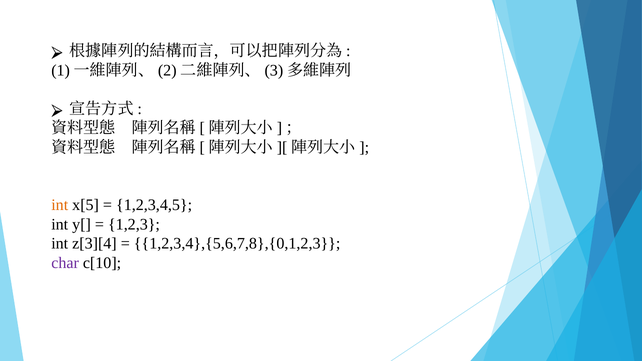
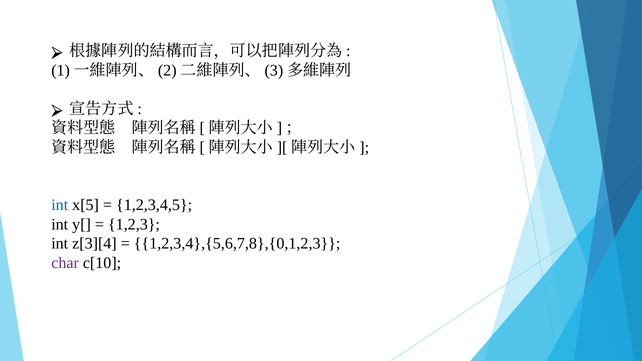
int at (60, 205) colour: orange -> blue
